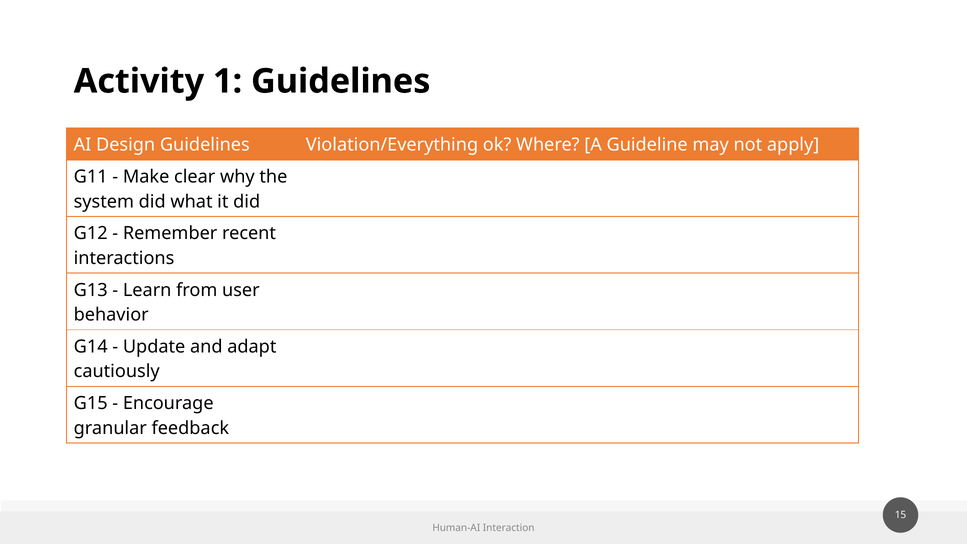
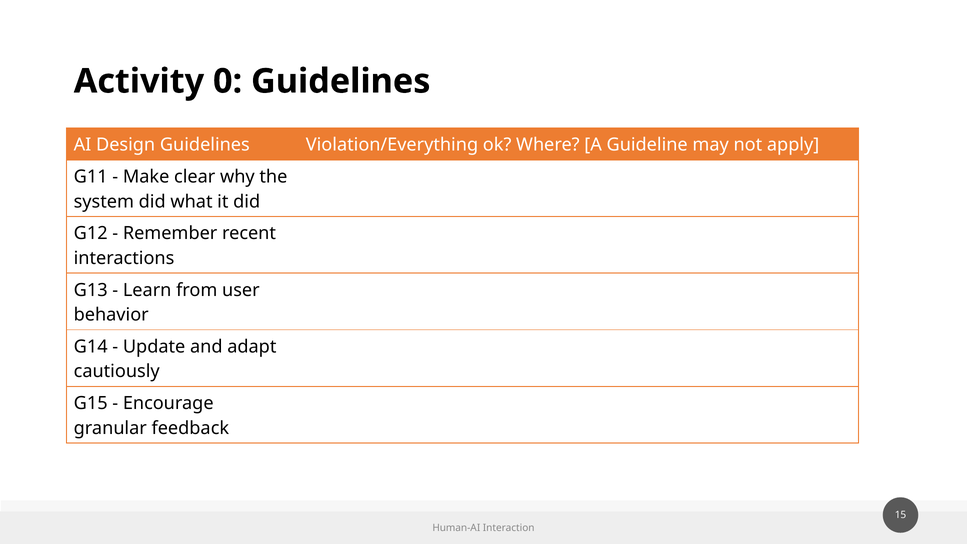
1: 1 -> 0
